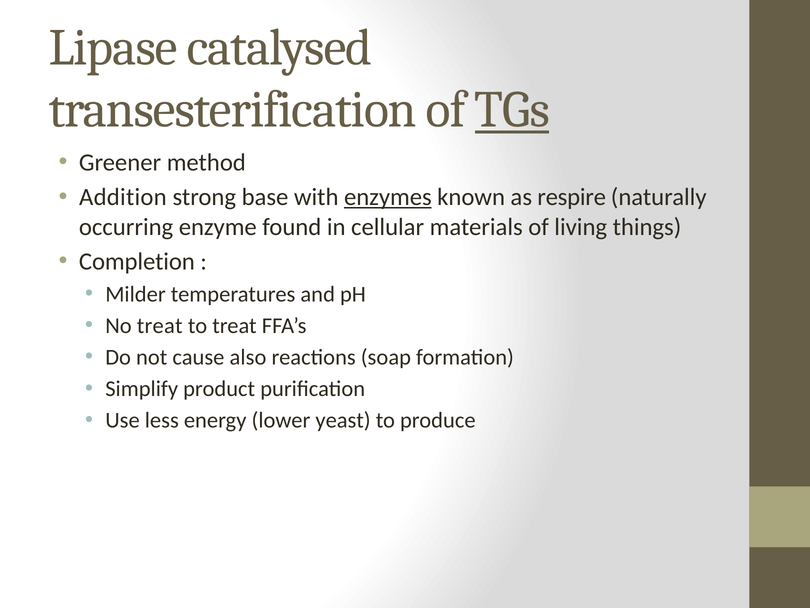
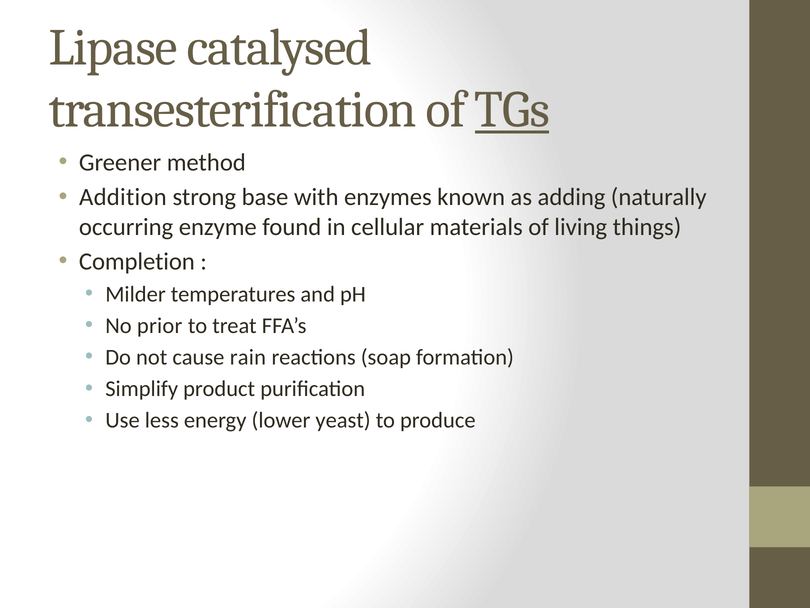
enzymes underline: present -> none
respire: respire -> adding
No treat: treat -> prior
also: also -> rain
